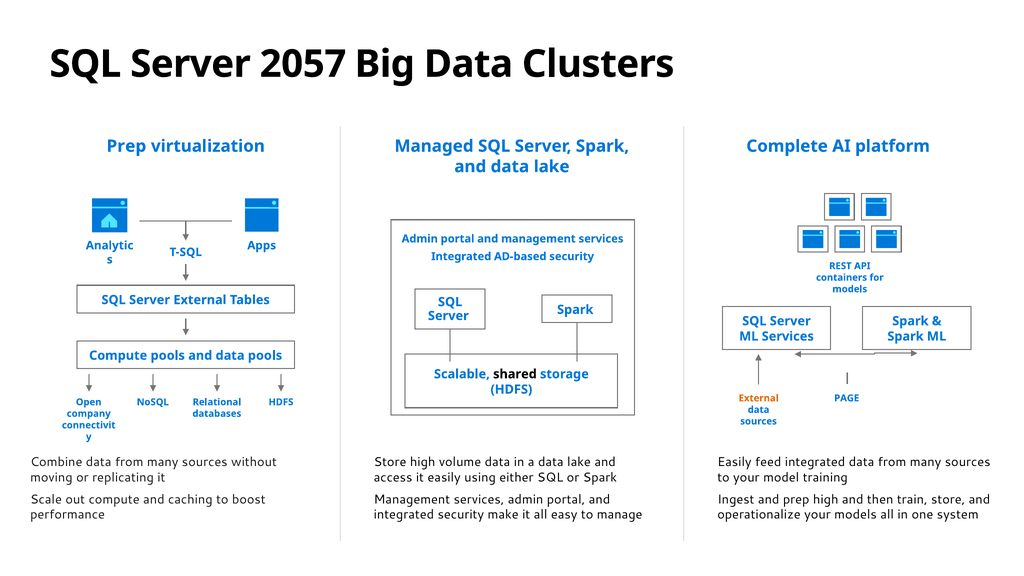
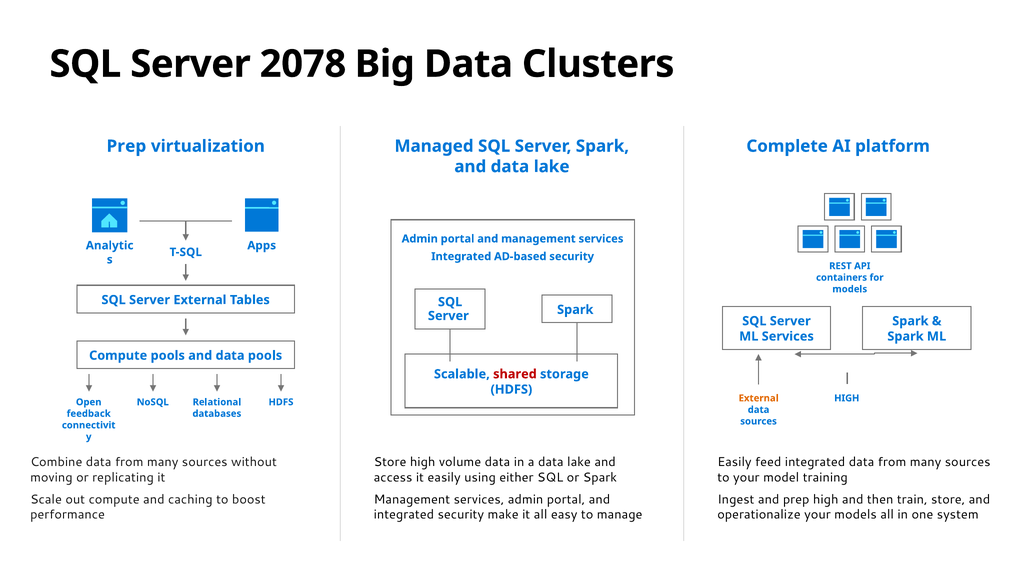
2057: 2057 -> 2078
shared colour: black -> red
PAGE at (847, 398): PAGE -> HIGH
company: company -> feedback
